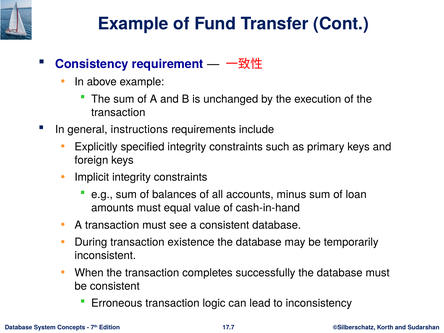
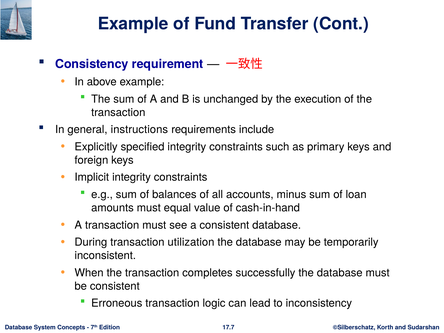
existence: existence -> utilization
